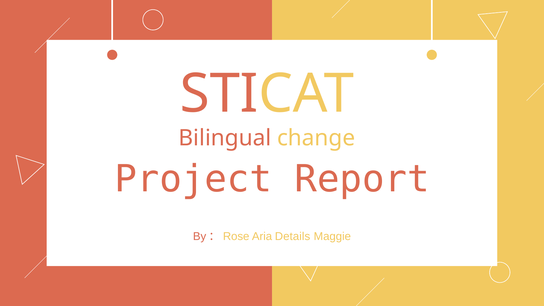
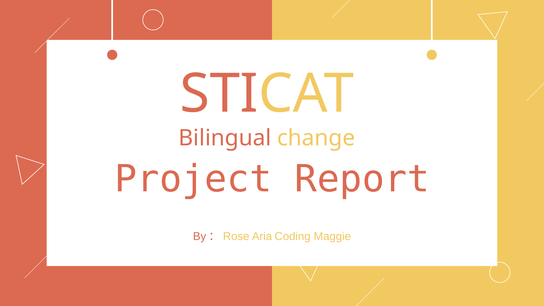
Details: Details -> Coding
